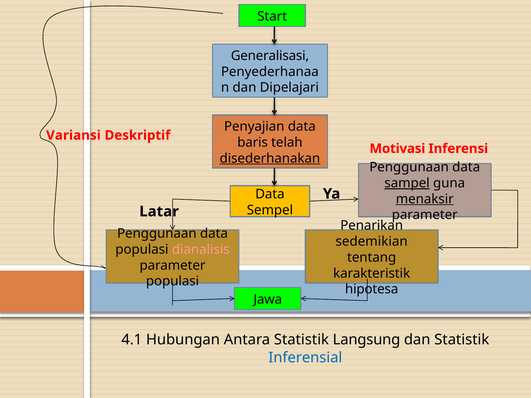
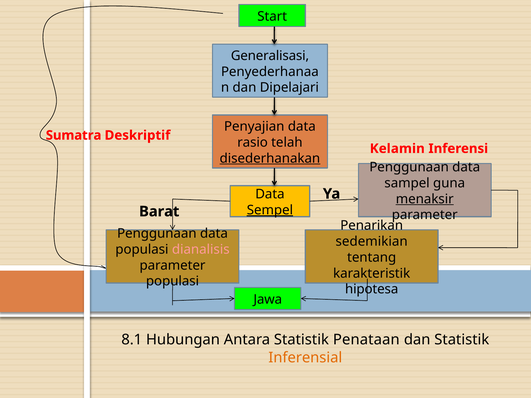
Variansi: Variansi -> Sumatra
baris: baris -> rasio
Motivasi: Motivasi -> Kelamin
sampel underline: present -> none
Sempel underline: none -> present
Latar: Latar -> Barat
4.1: 4.1 -> 8.1
Langsung: Langsung -> Penataan
Inferensial colour: blue -> orange
